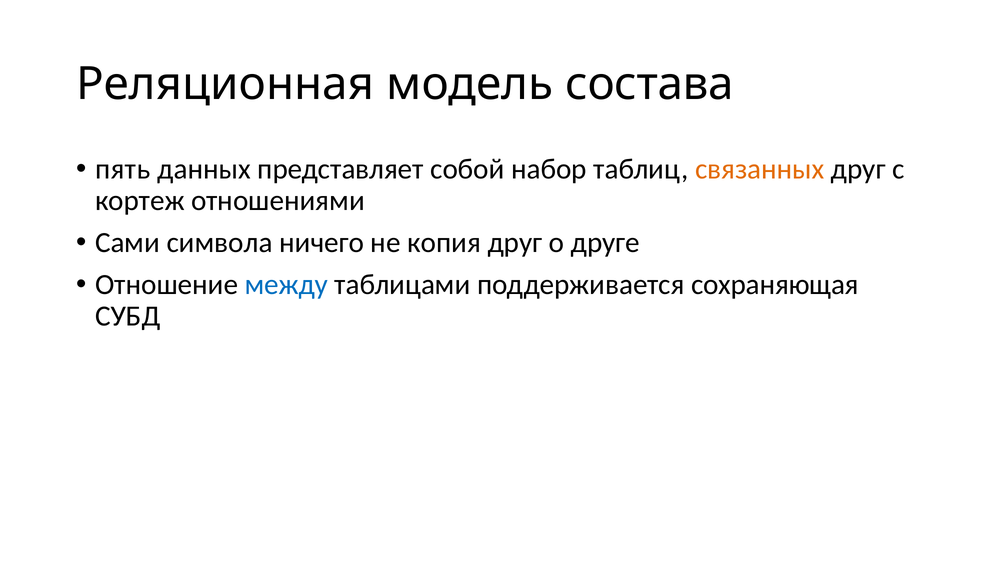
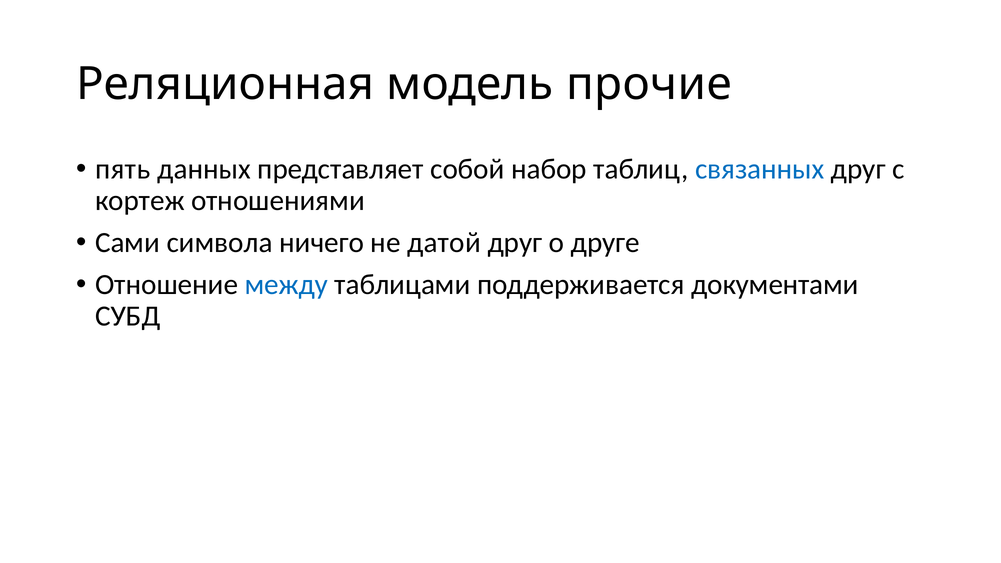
состава: состава -> прочие
связанных colour: orange -> blue
копия: копия -> датой
сохраняющая: сохраняющая -> документами
